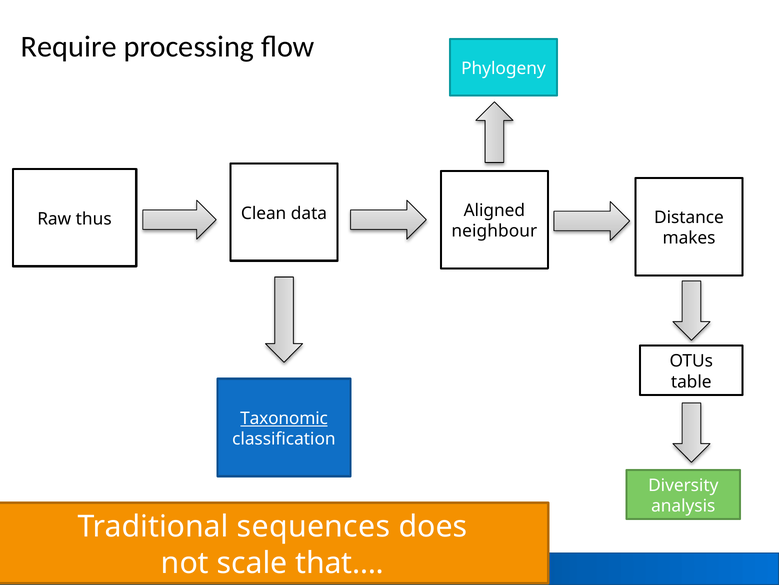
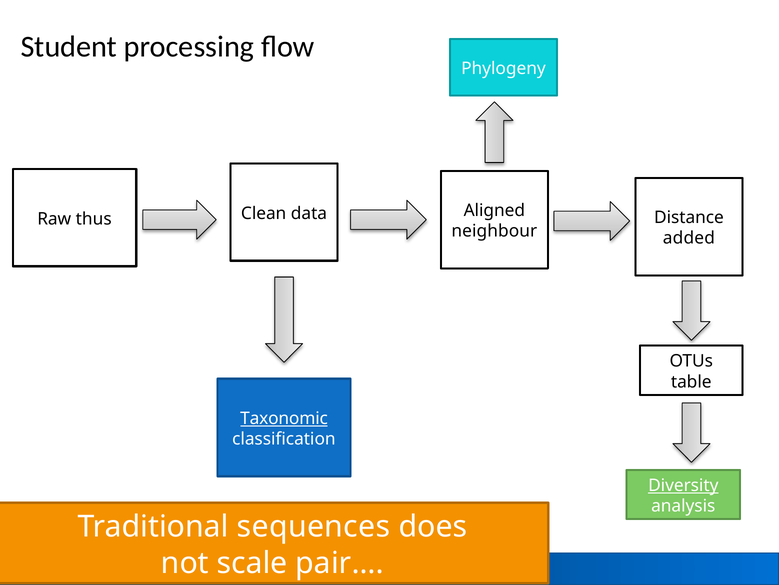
Require: Require -> Student
makes: makes -> added
Diversity underline: none -> present
that…: that… -> pair…
